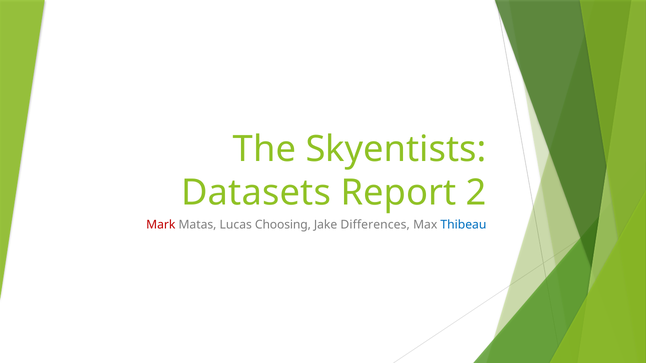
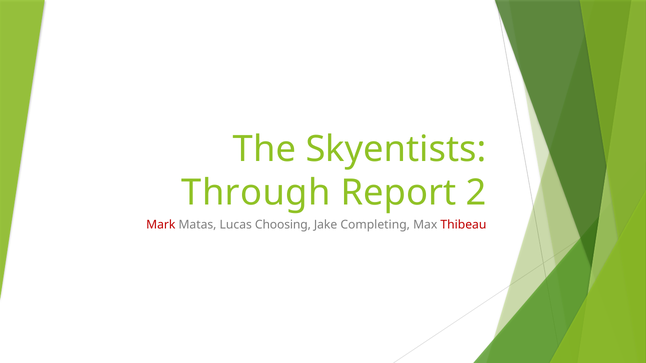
Datasets: Datasets -> Through
Differences: Differences -> Completing
Thibeau colour: blue -> red
